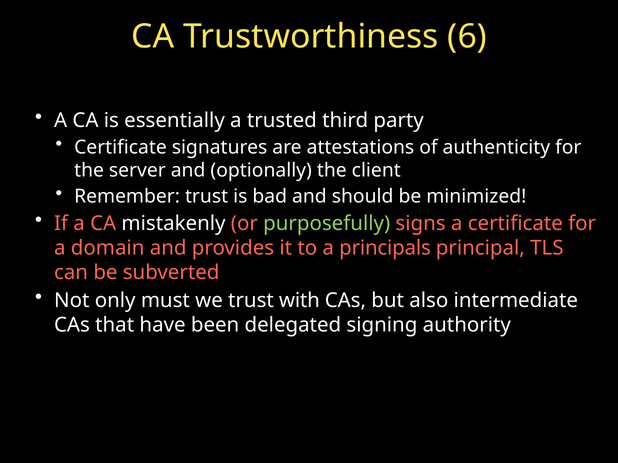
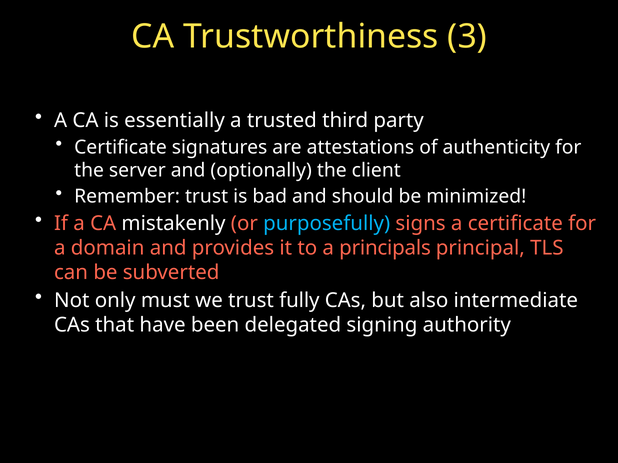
6: 6 -> 3
purposefully colour: light green -> light blue
with: with -> fully
